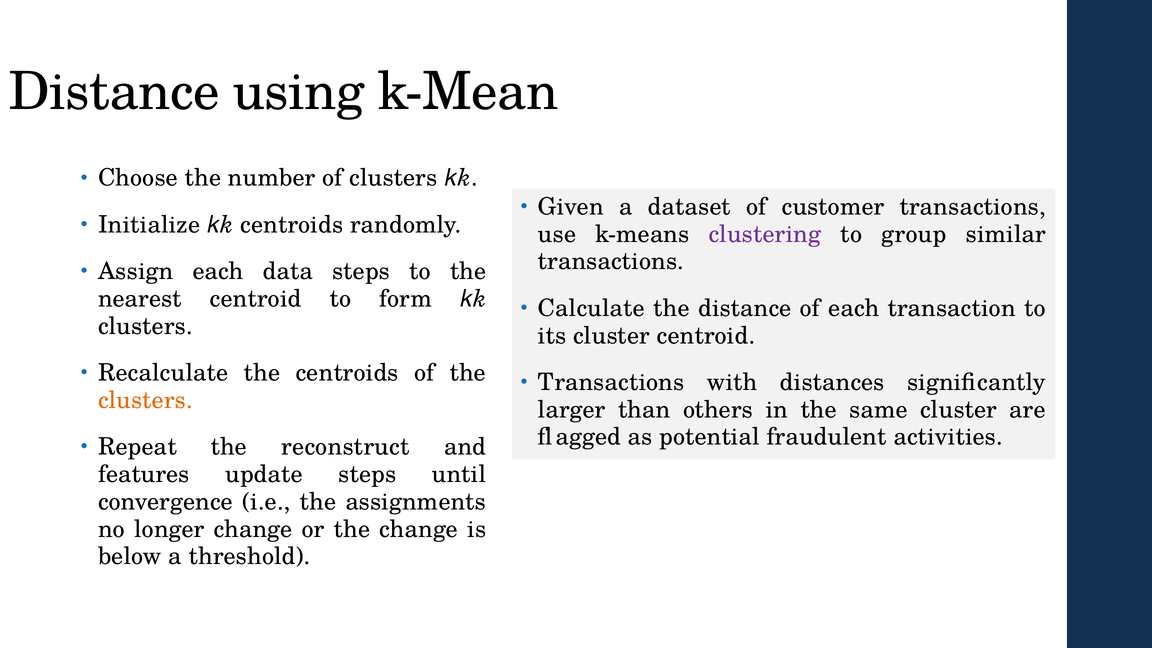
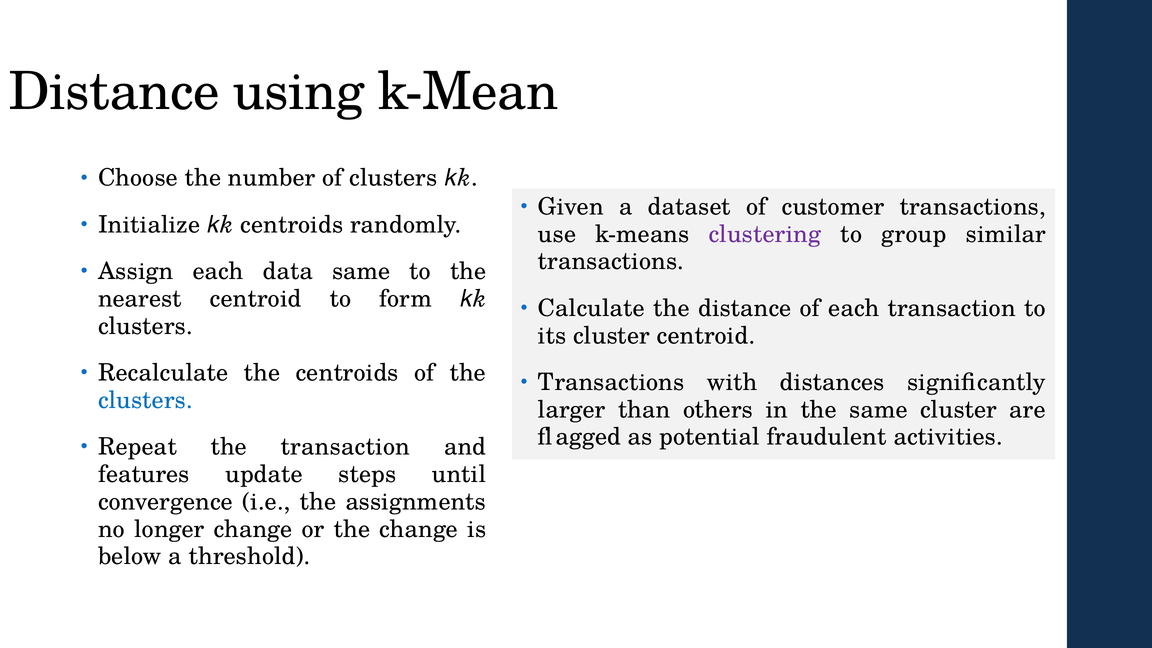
data steps: steps -> same
clusters at (145, 400) colour: orange -> blue
the reconstruct: reconstruct -> transaction
